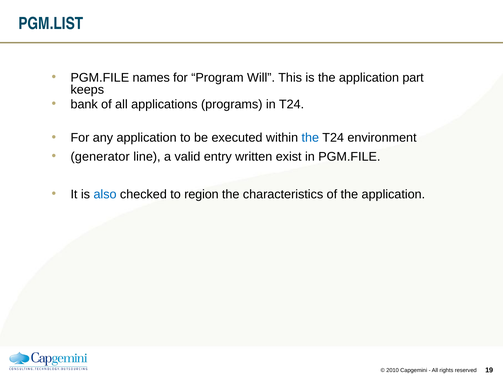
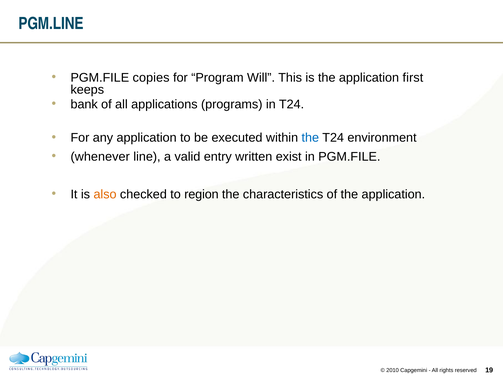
PGM.LIST: PGM.LIST -> PGM.LINE
names: names -> copies
part: part -> first
generator: generator -> whenever
also colour: blue -> orange
